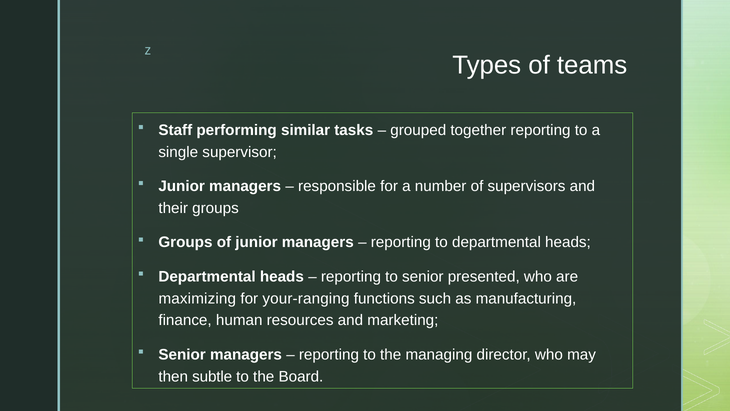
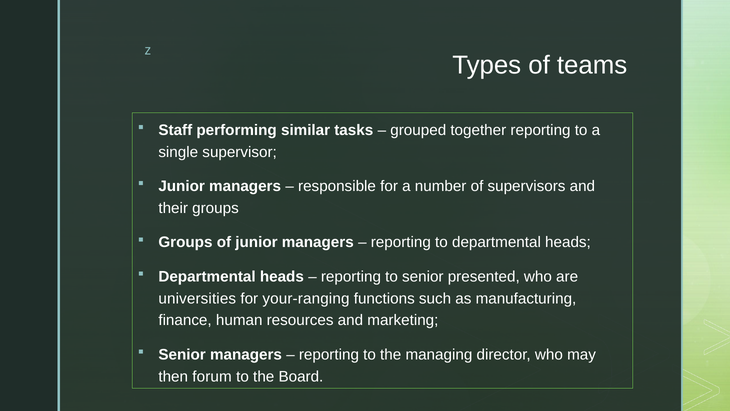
maximizing: maximizing -> universities
subtle: subtle -> forum
